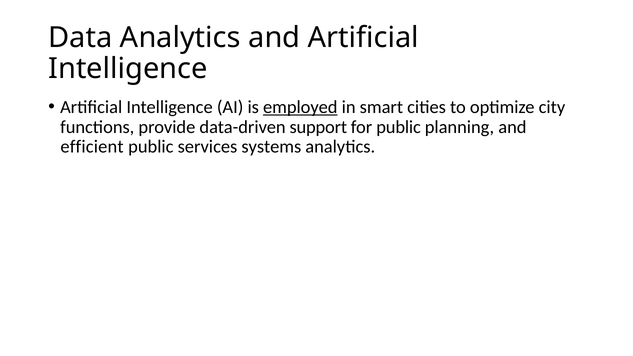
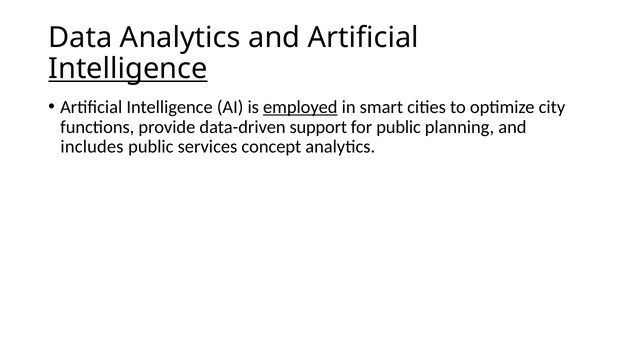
Intelligence at (128, 69) underline: none -> present
efficient: efficient -> includes
systems: systems -> concept
